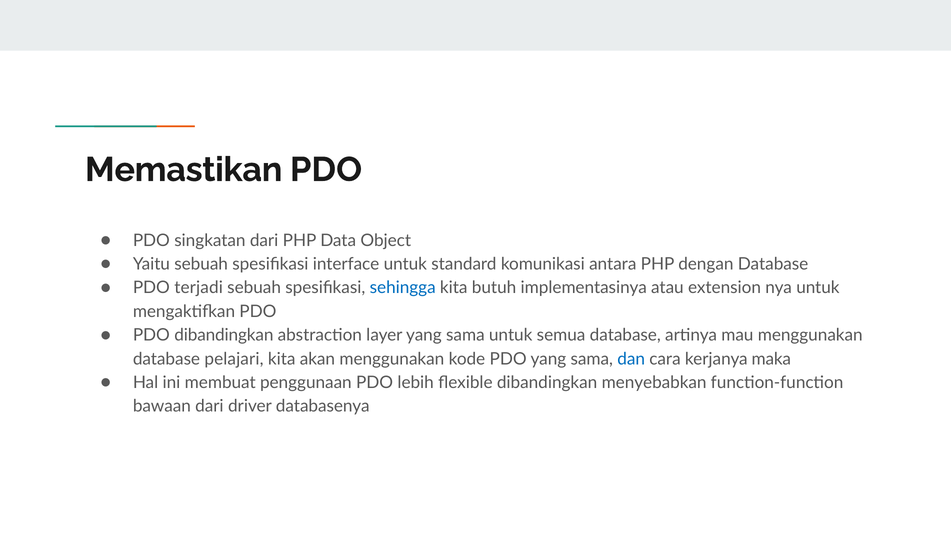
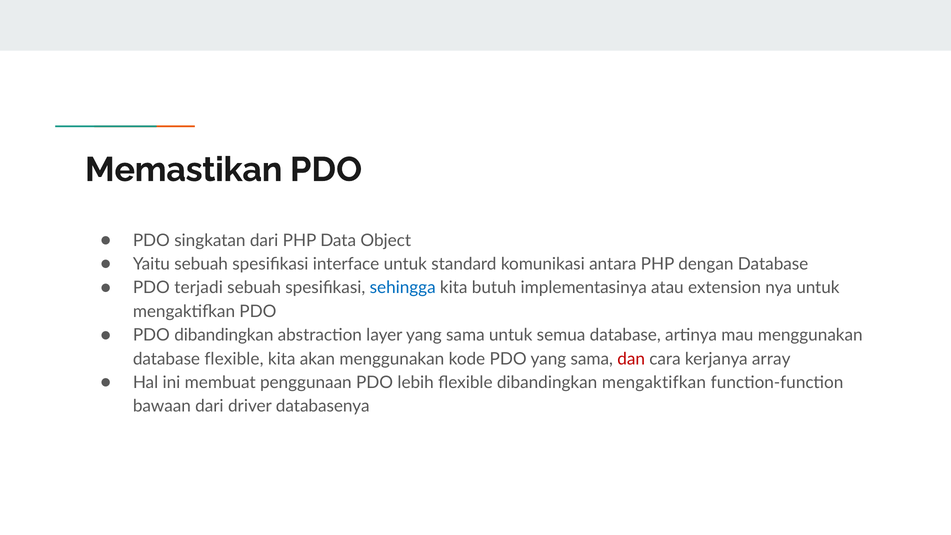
database pelajari: pelajari -> flexible
dan colour: blue -> red
maka: maka -> array
dibandingkan menyebabkan: menyebabkan -> mengaktifkan
